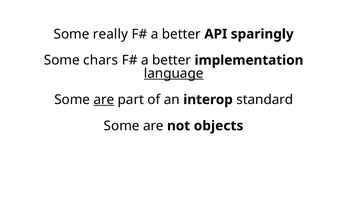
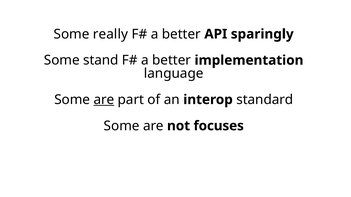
chars: chars -> stand
language underline: present -> none
objects: objects -> focuses
